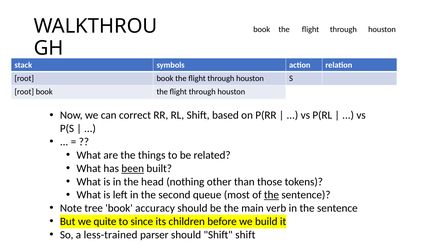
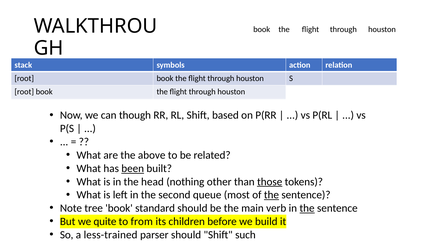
correct: correct -> though
things: things -> above
those underline: none -> present
accuracy: accuracy -> standard
the at (307, 208) underline: none -> present
since: since -> from
Shift shift: shift -> such
